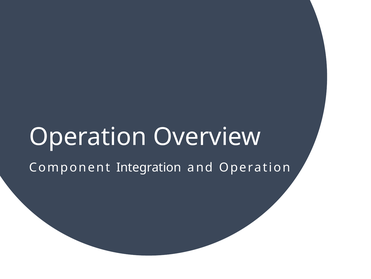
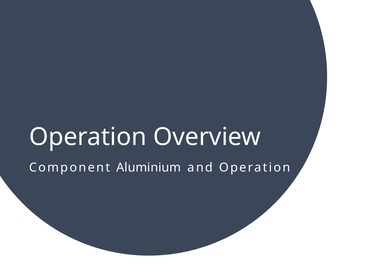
Integration: Integration -> Aluminium
